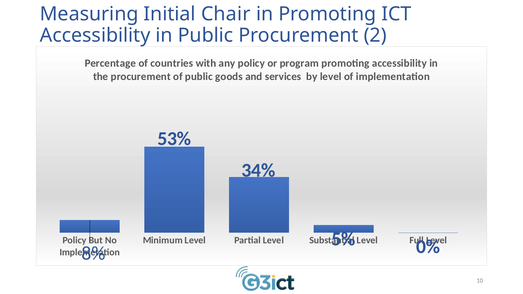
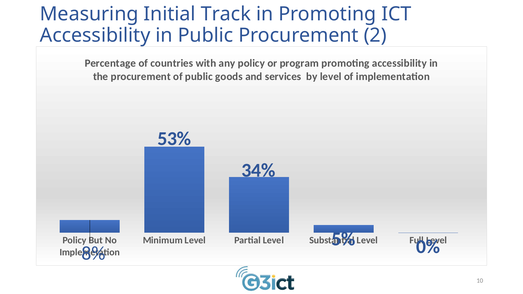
Chair: Chair -> Track
